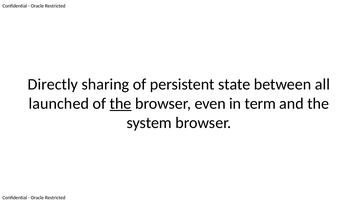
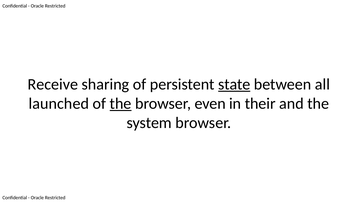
Directly: Directly -> Receive
state underline: none -> present
term: term -> their
